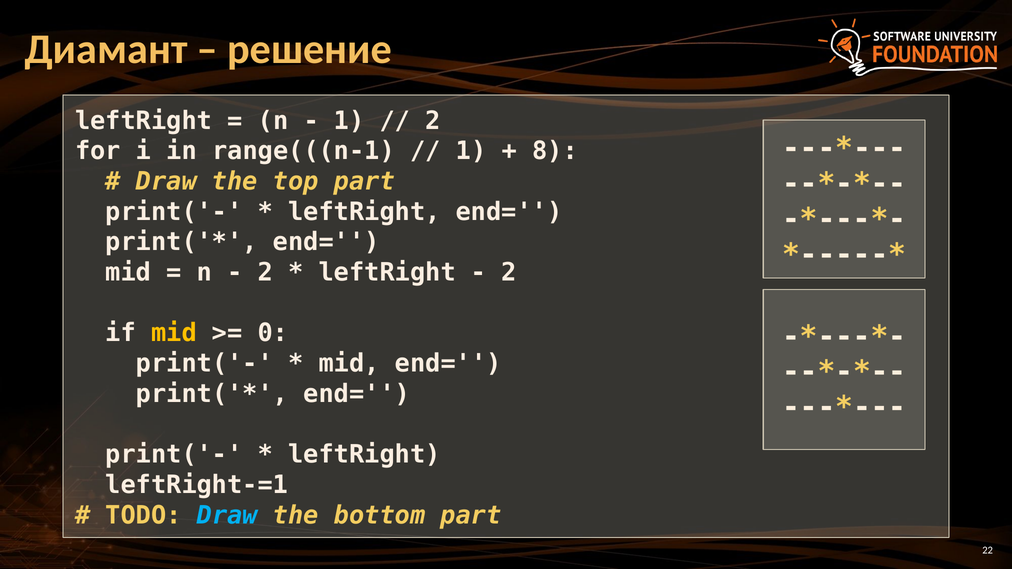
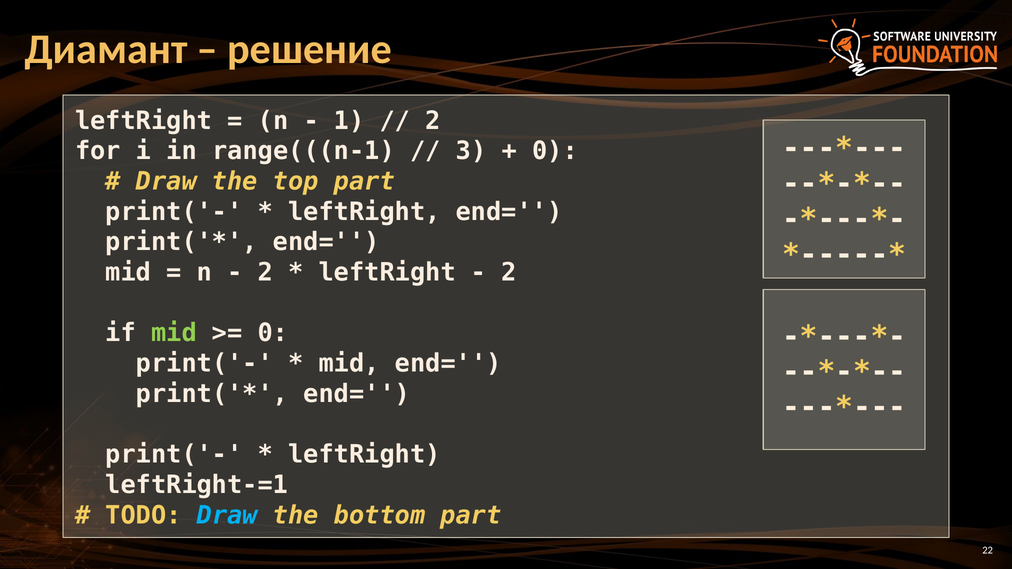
1 at (471, 151): 1 -> 3
8 at (555, 151): 8 -> 0
mid at (174, 333) colour: yellow -> light green
